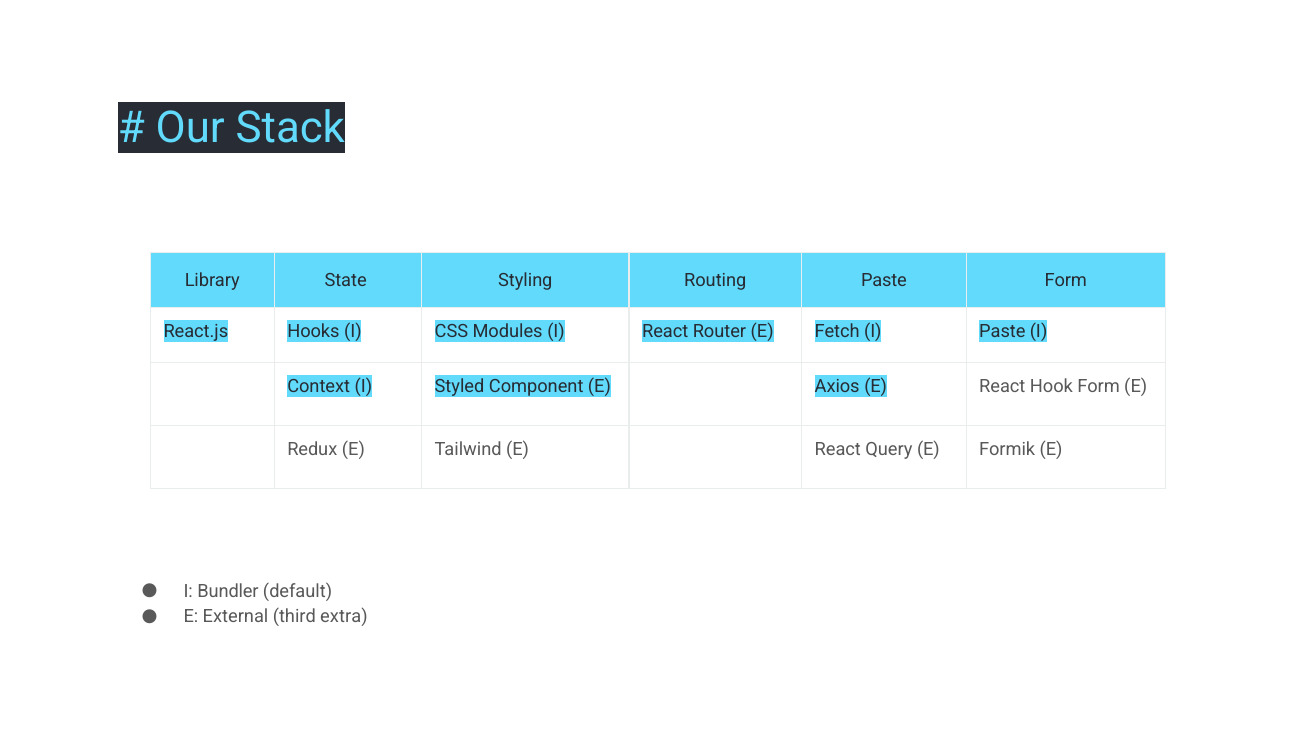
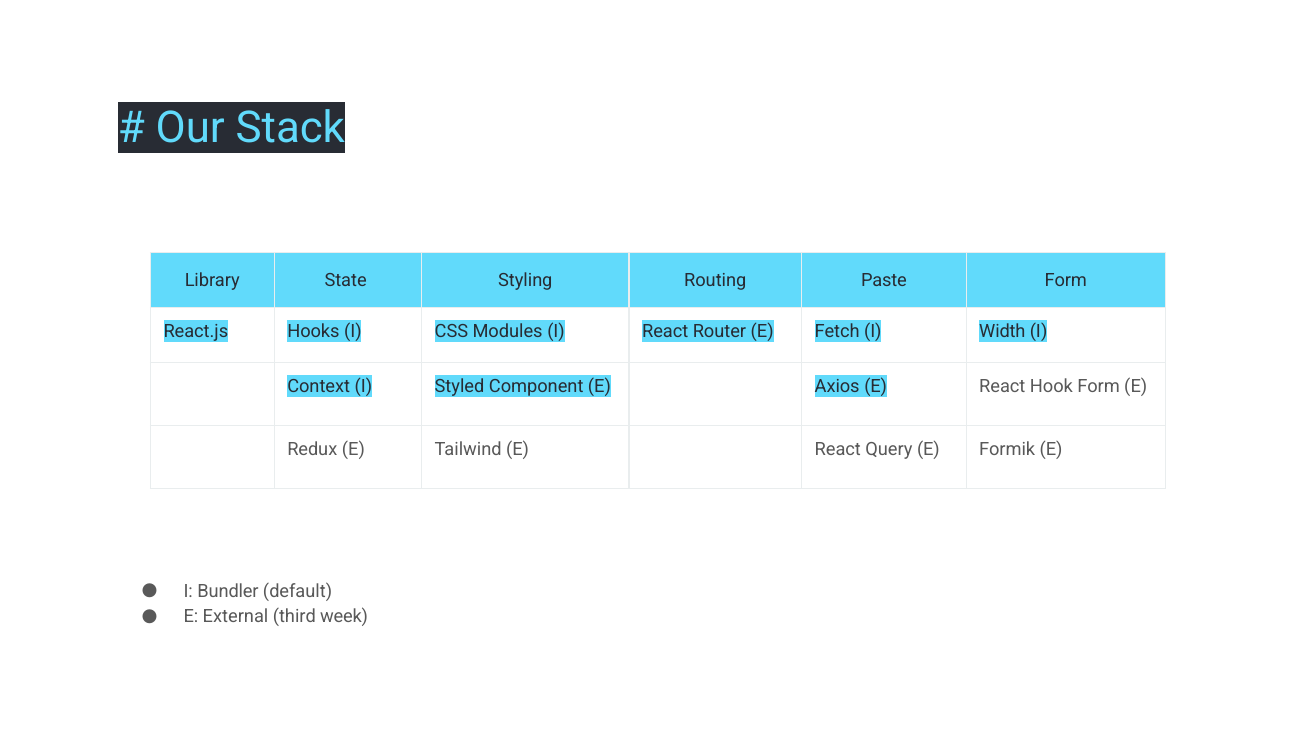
I Paste: Paste -> Width
extra: extra -> week
